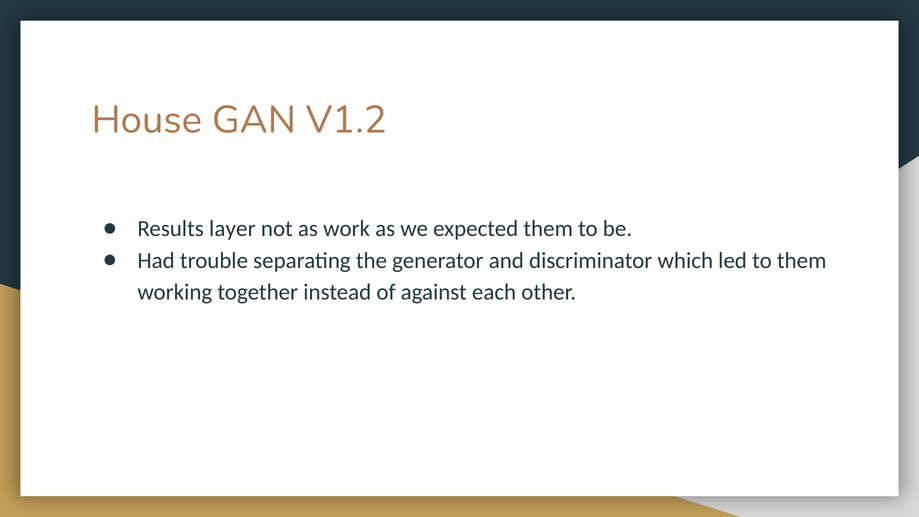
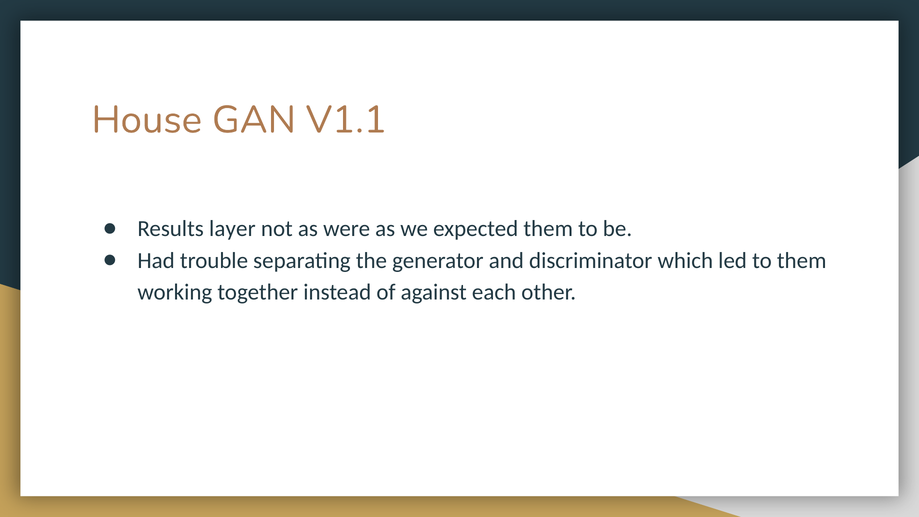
V1.2: V1.2 -> V1.1
work: work -> were
